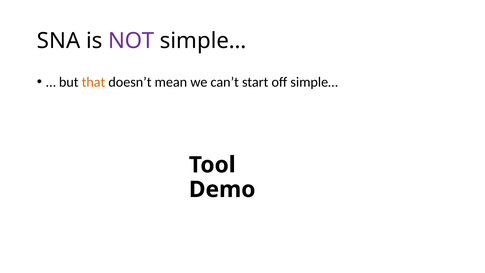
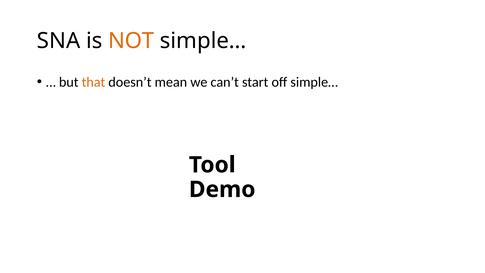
NOT colour: purple -> orange
